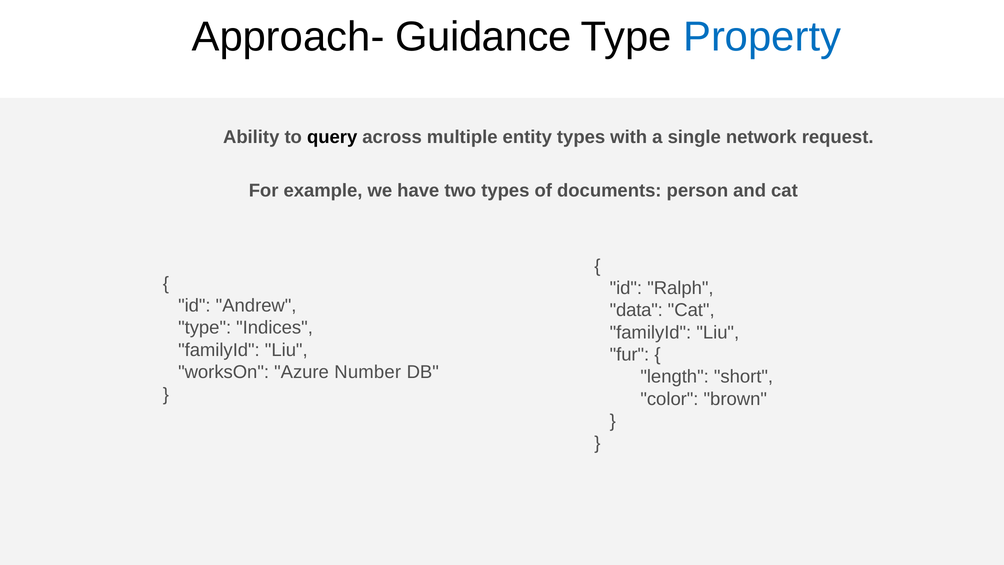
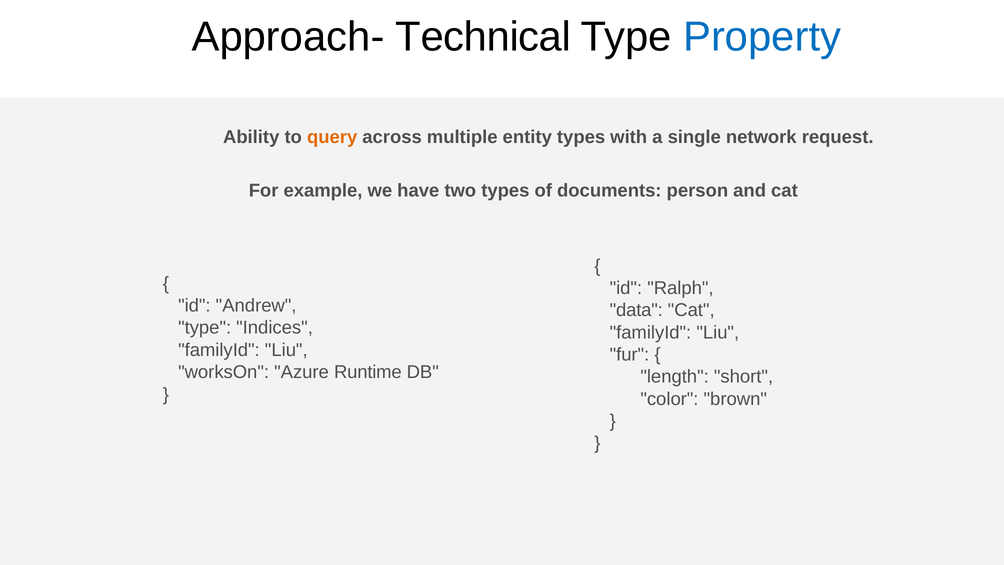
Guidance: Guidance -> Technical
query colour: black -> orange
Number: Number -> Runtime
